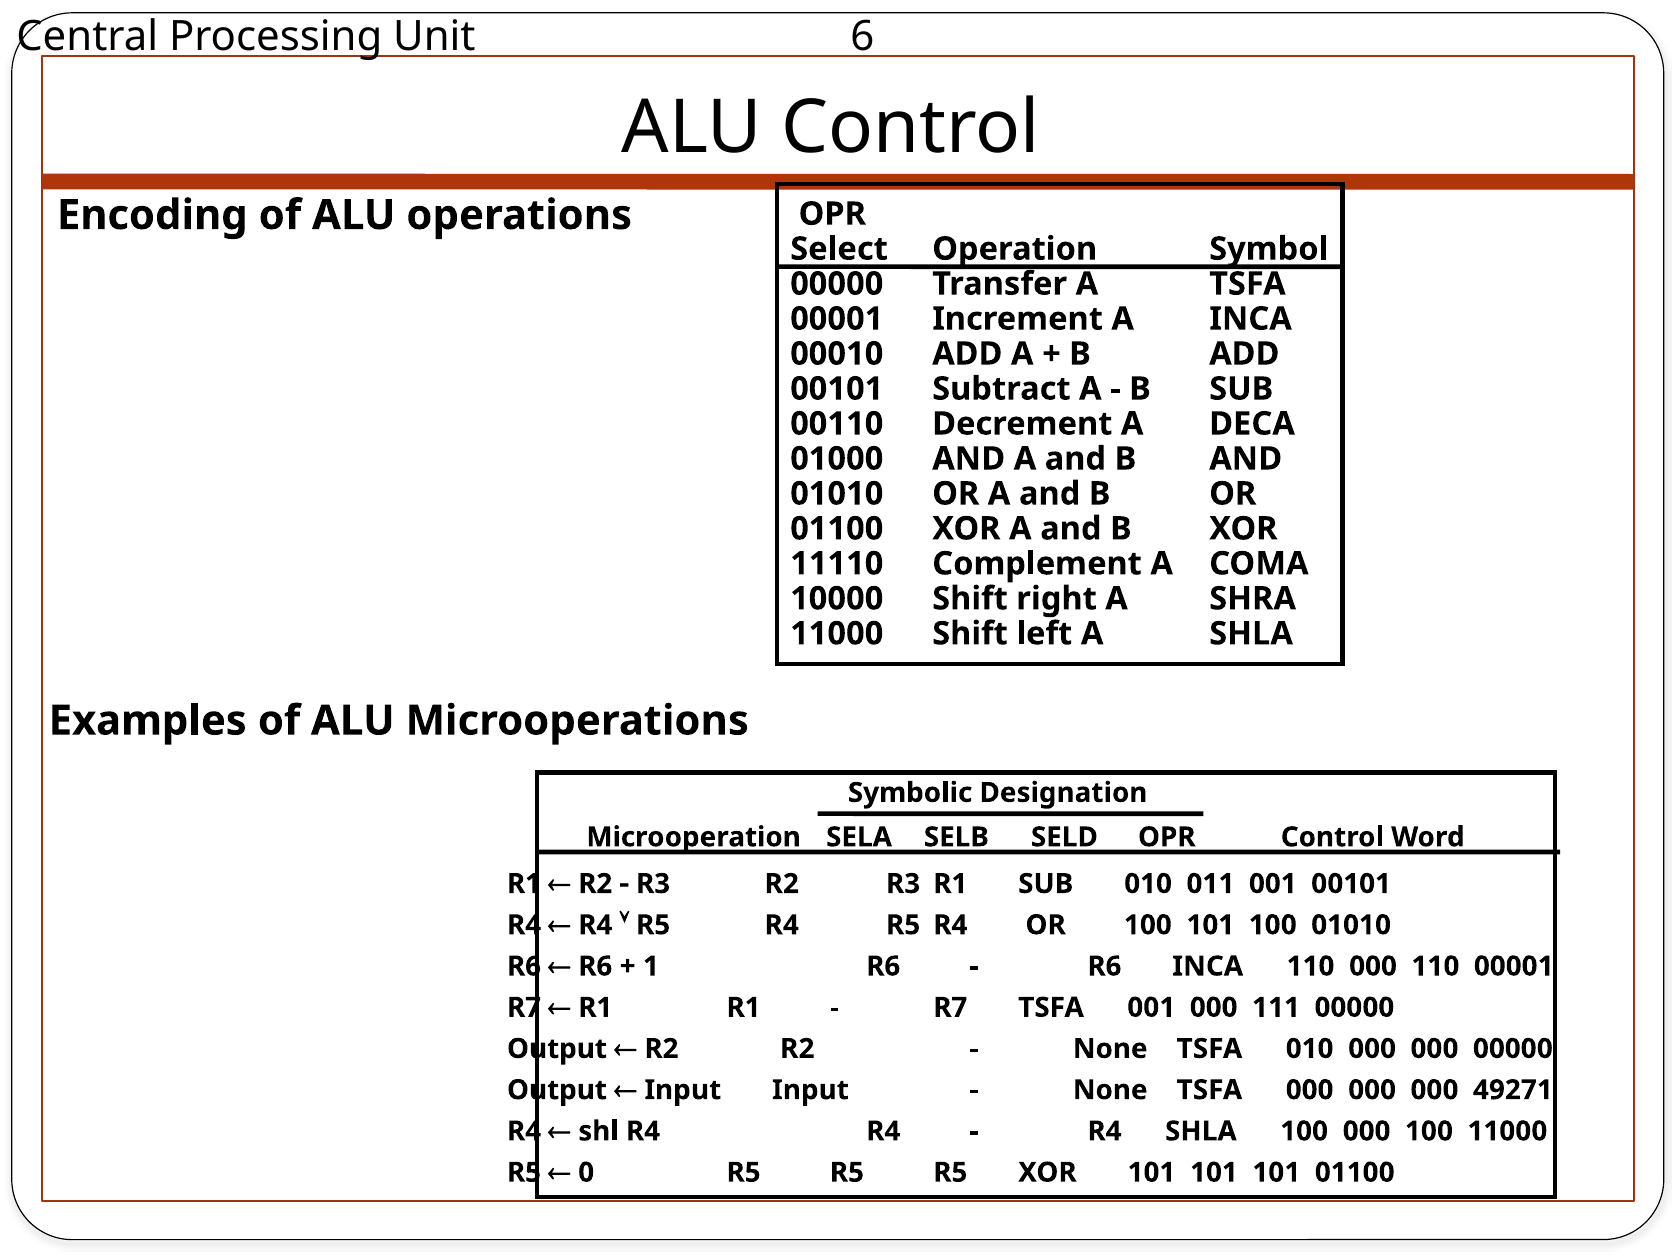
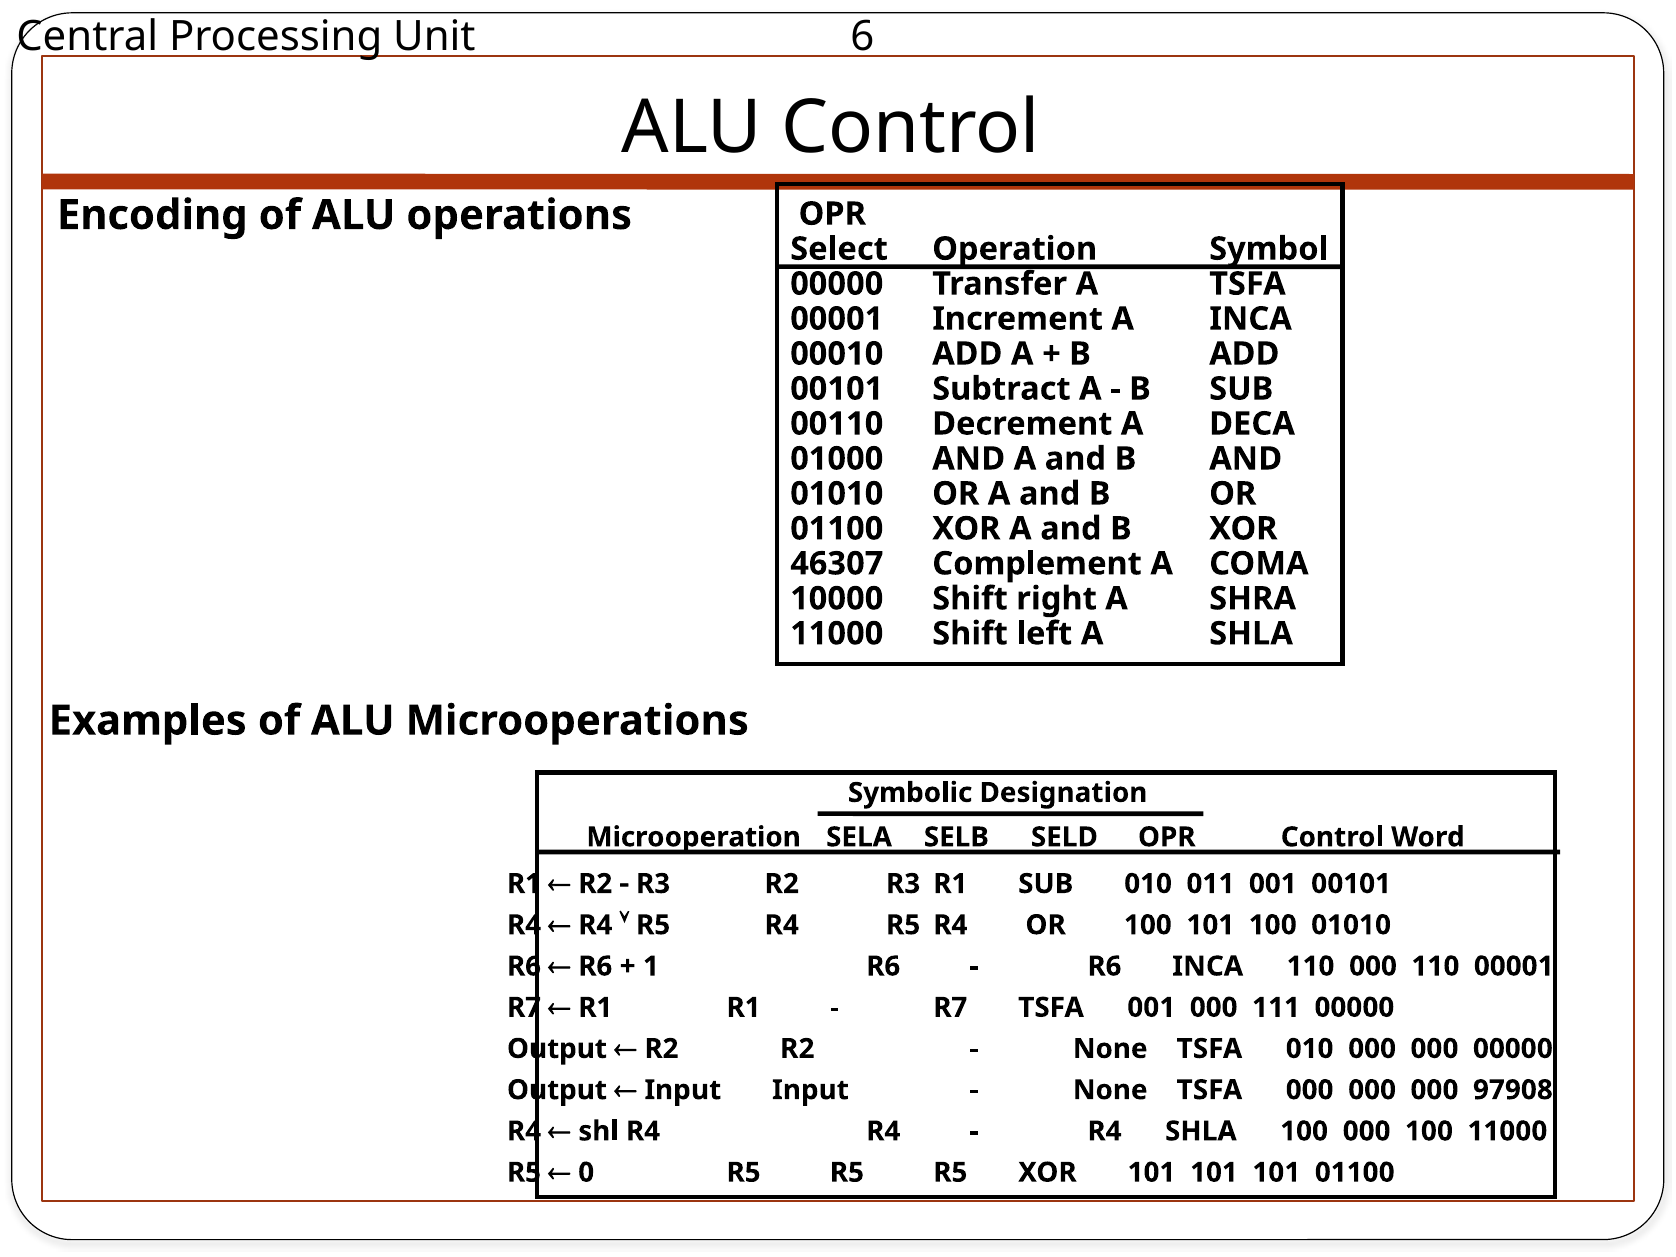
11110: 11110 -> 46307
49271: 49271 -> 97908
